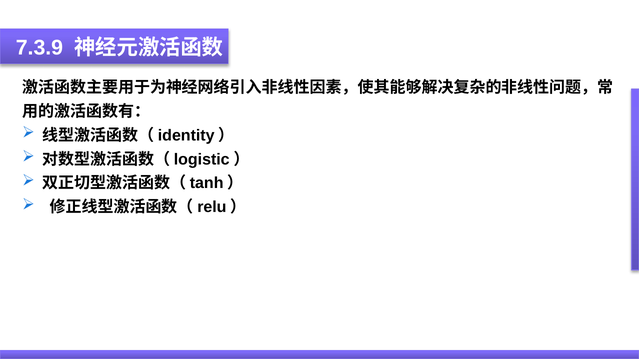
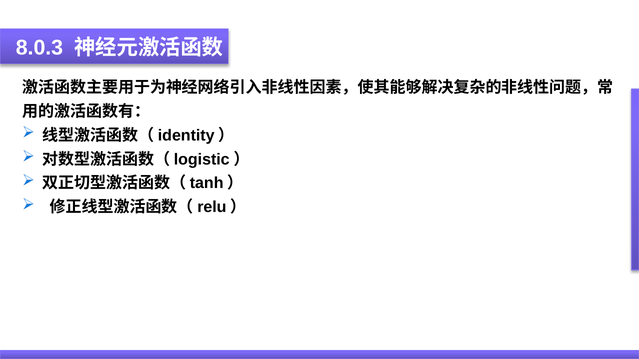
7.3.9: 7.3.9 -> 8.0.3
